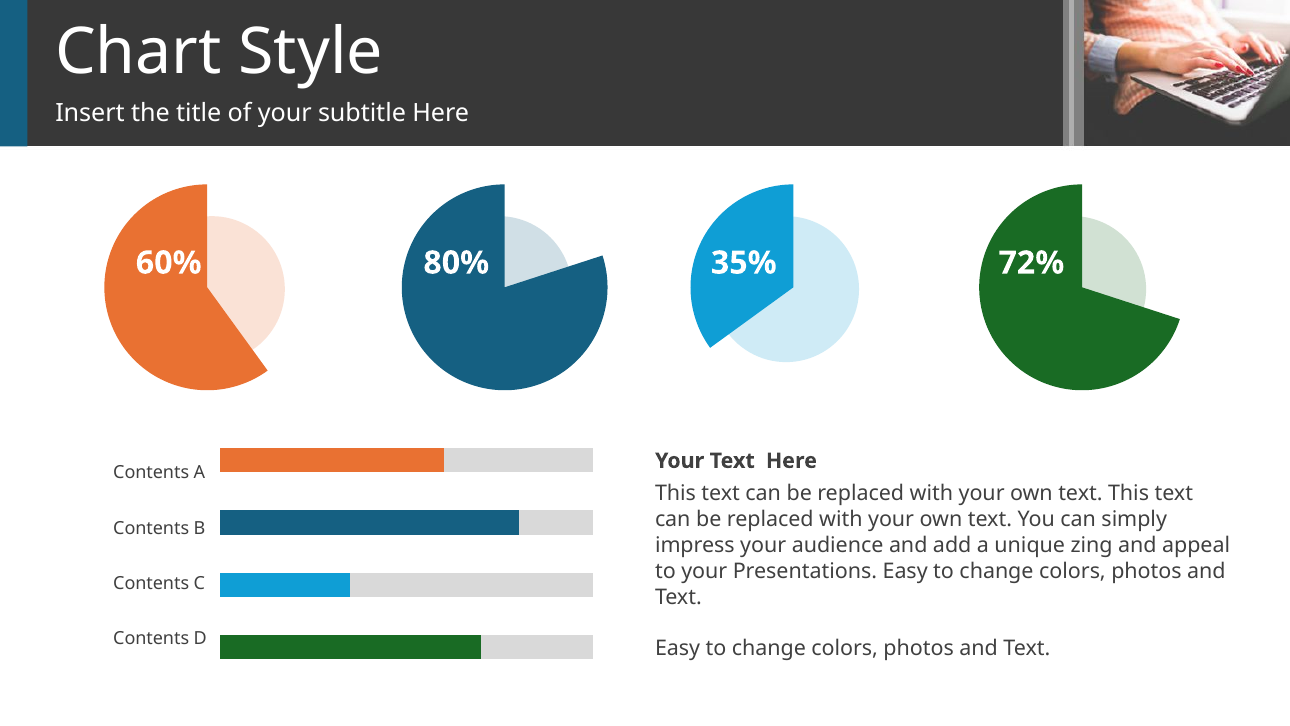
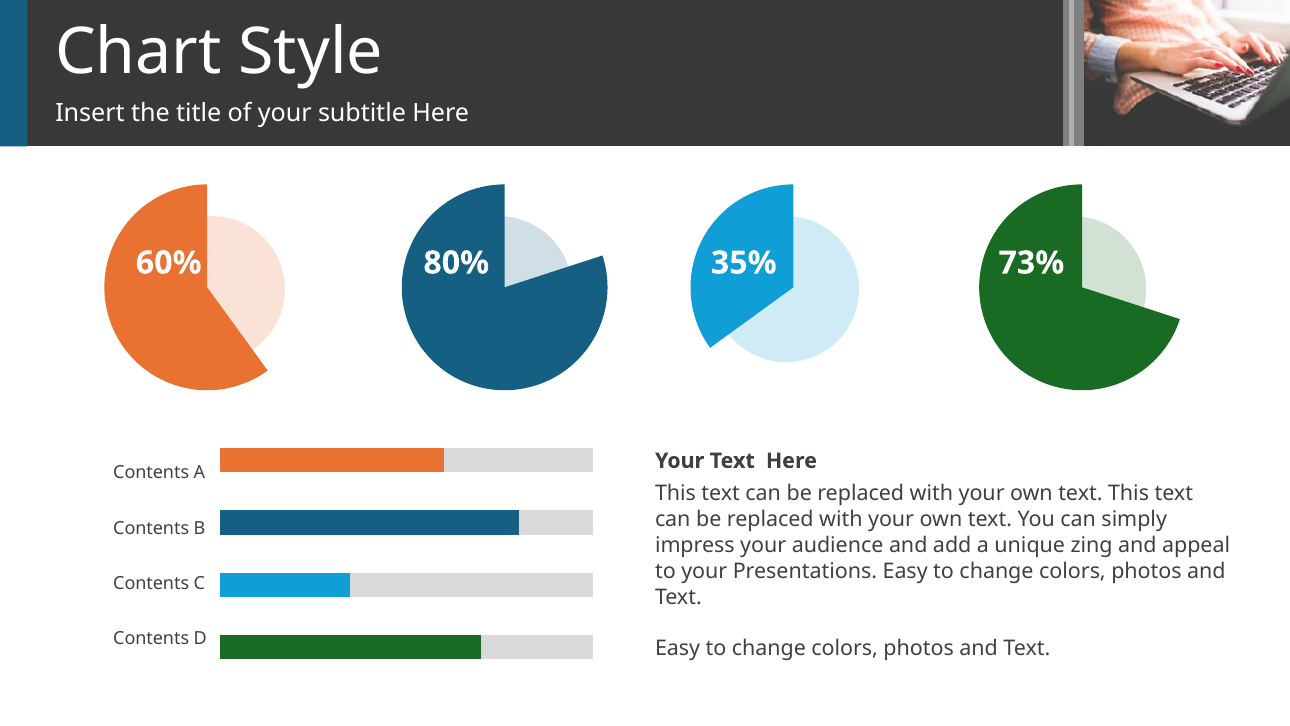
72%: 72% -> 73%
